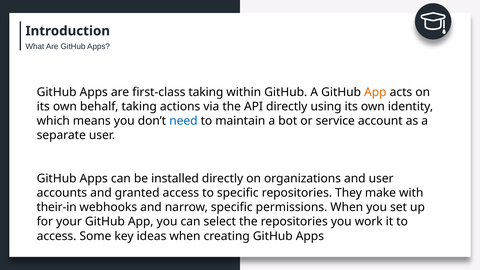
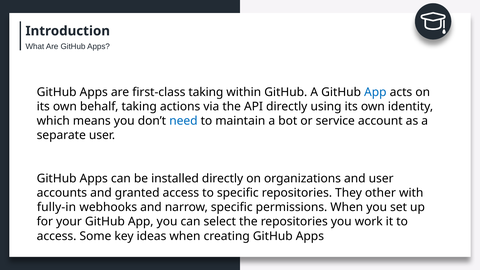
App at (375, 92) colour: orange -> blue
make: make -> other
their-in: their-in -> fully-in
